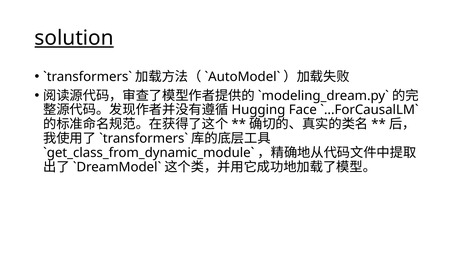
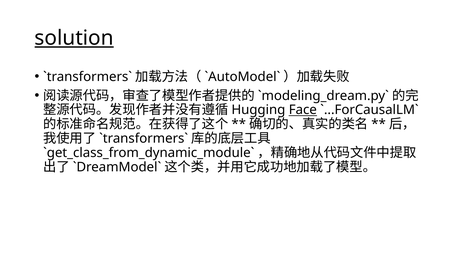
Face underline: none -> present
